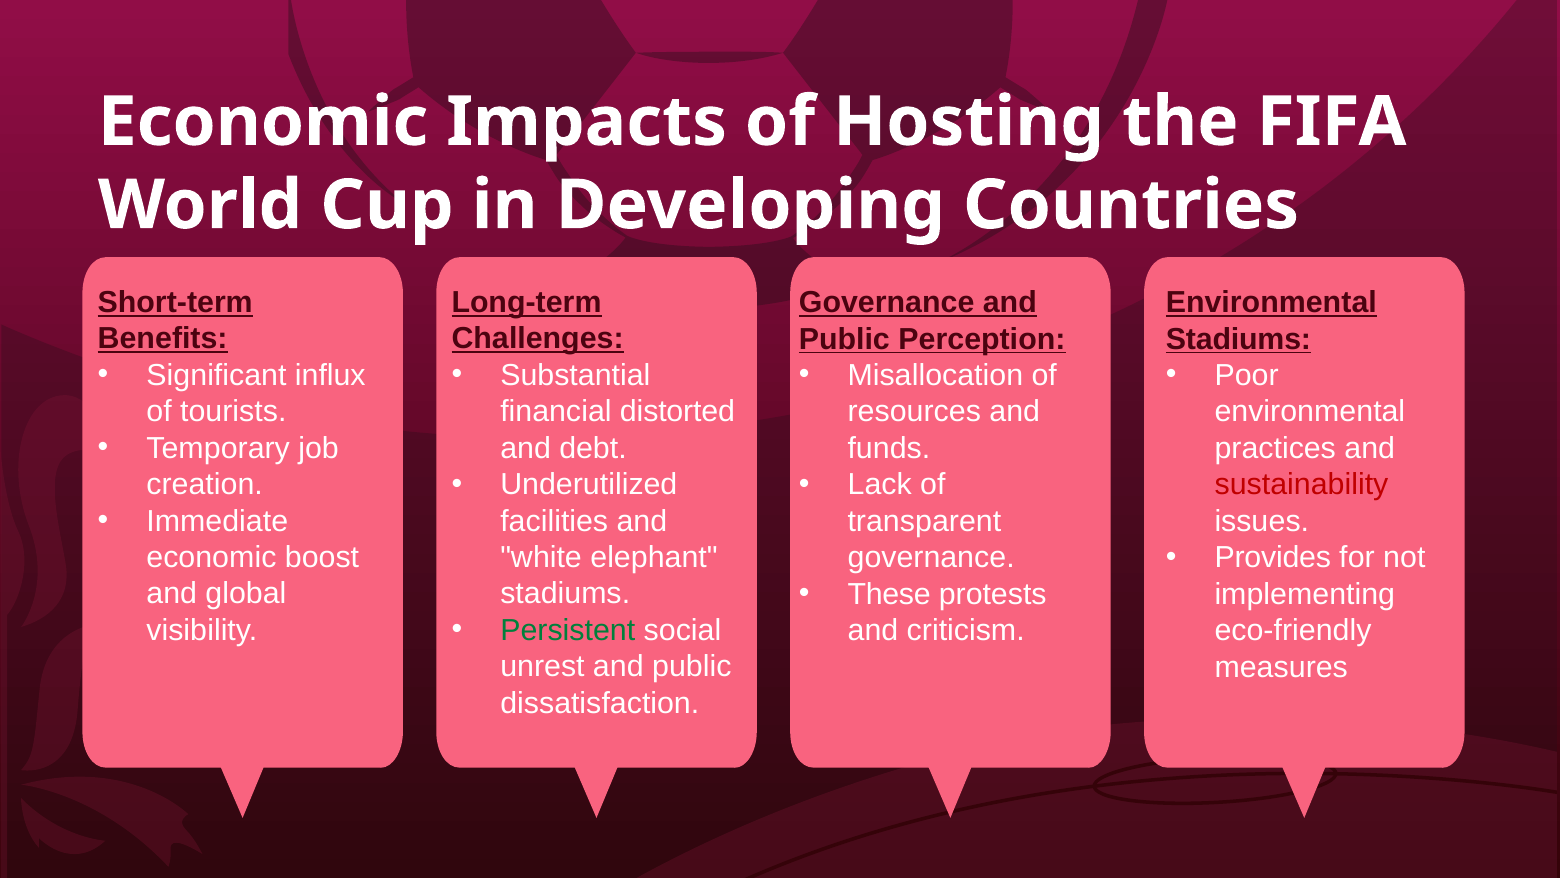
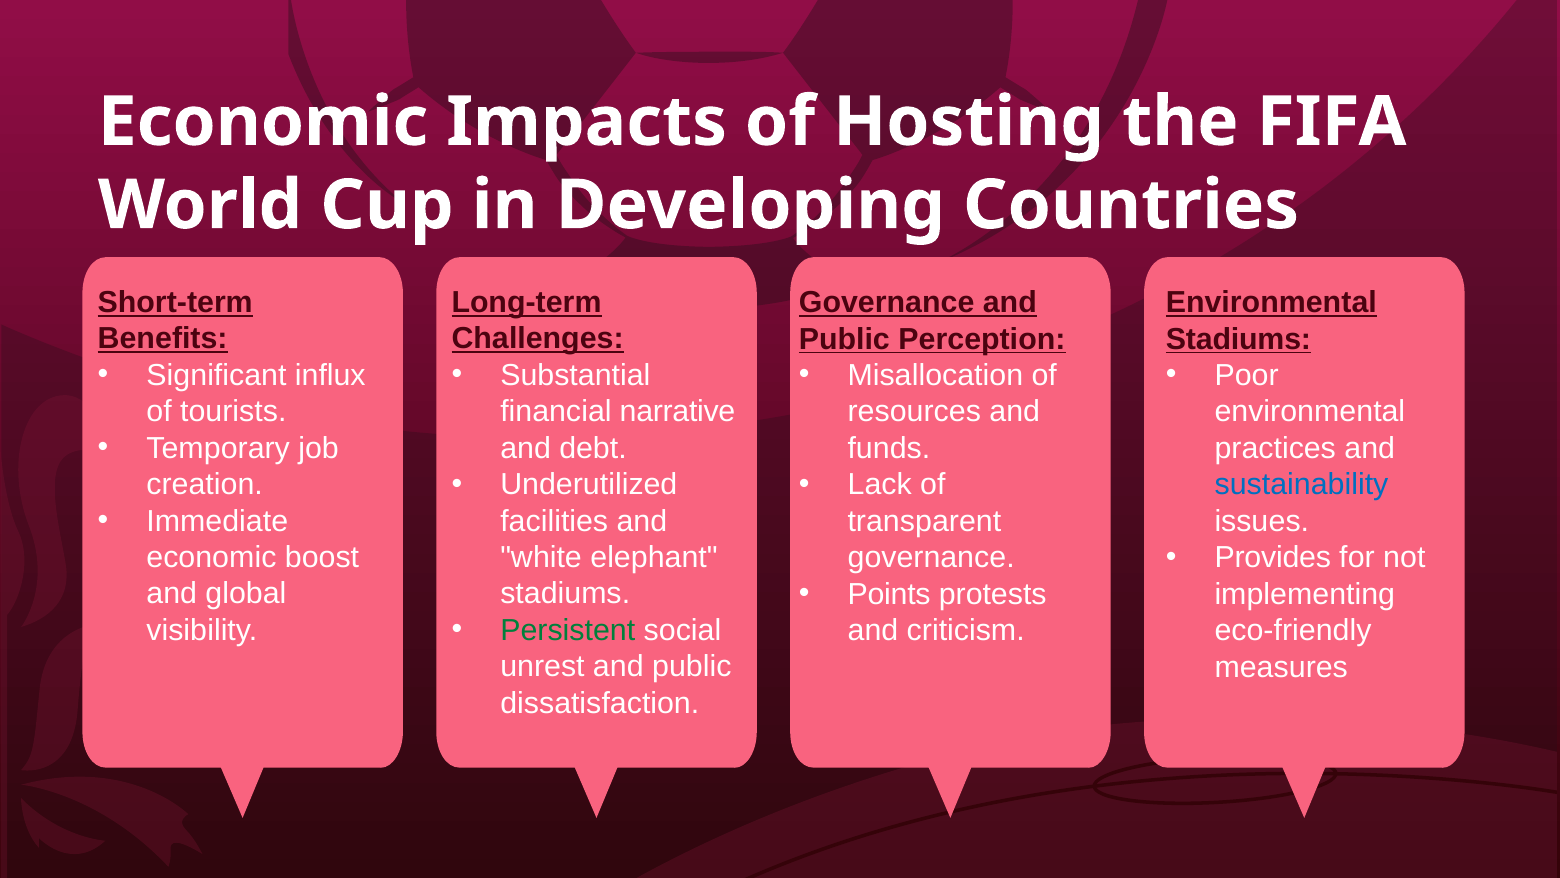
distorted: distorted -> narrative
sustainability colour: red -> blue
These: These -> Points
